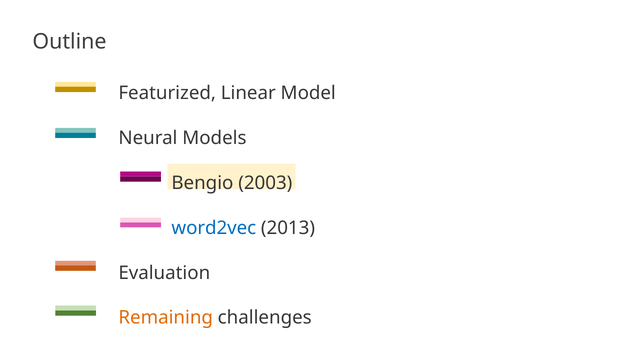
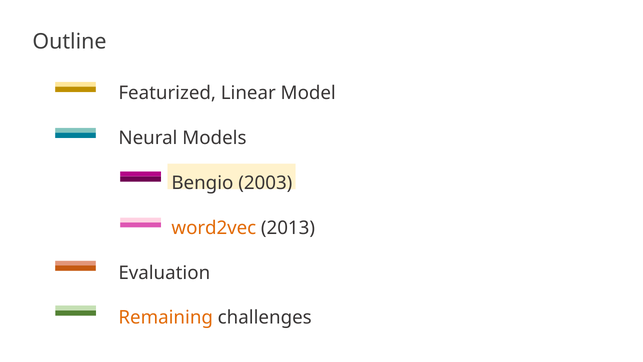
word2vec colour: blue -> orange
